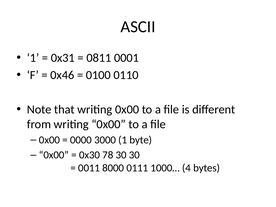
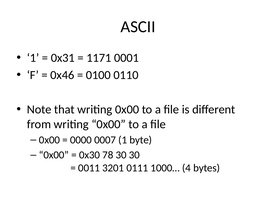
0811: 0811 -> 1171
3000: 3000 -> 0007
8000: 8000 -> 3201
